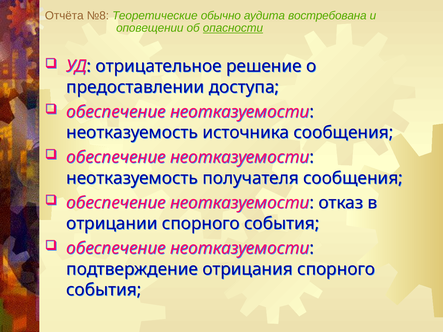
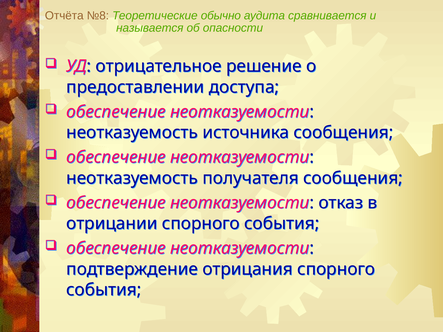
востребована: востребована -> сравнивается
оповещении: оповещении -> называется
опасности underline: present -> none
